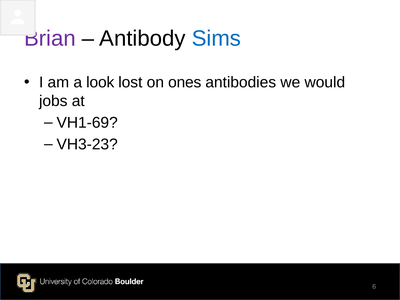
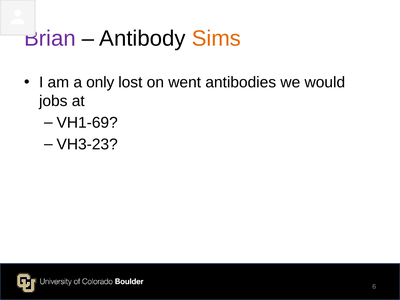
Sims colour: blue -> orange
look: look -> only
ones: ones -> went
